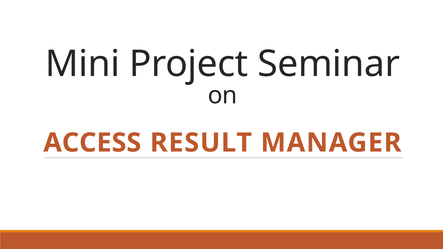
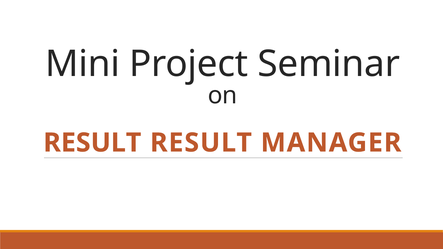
ACCESS at (92, 143): ACCESS -> RESULT
